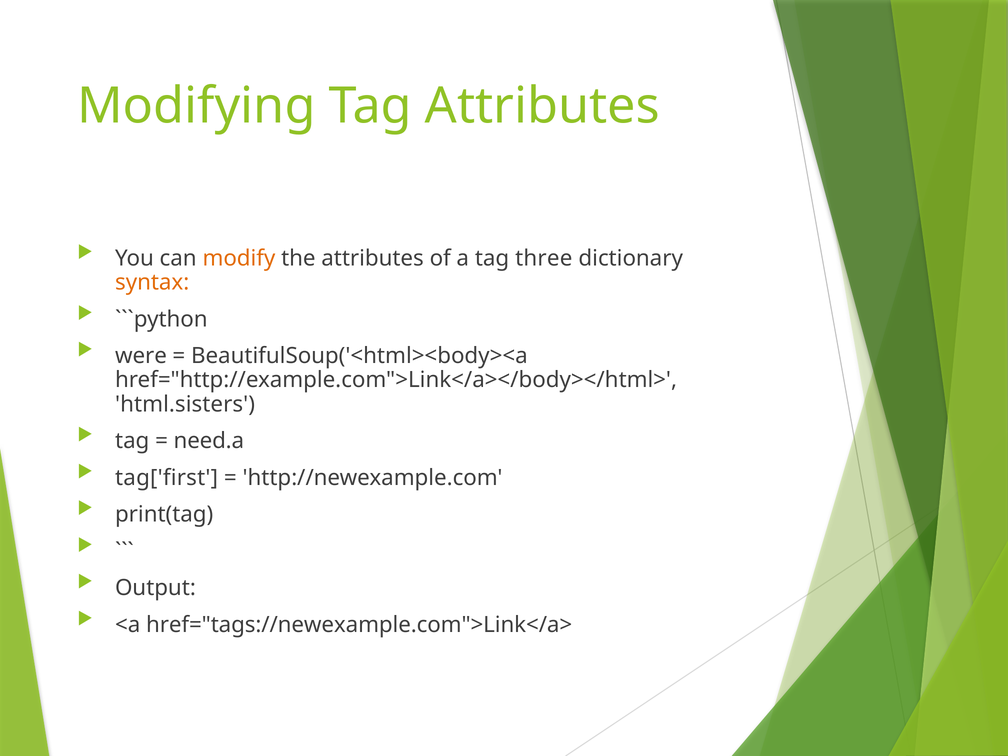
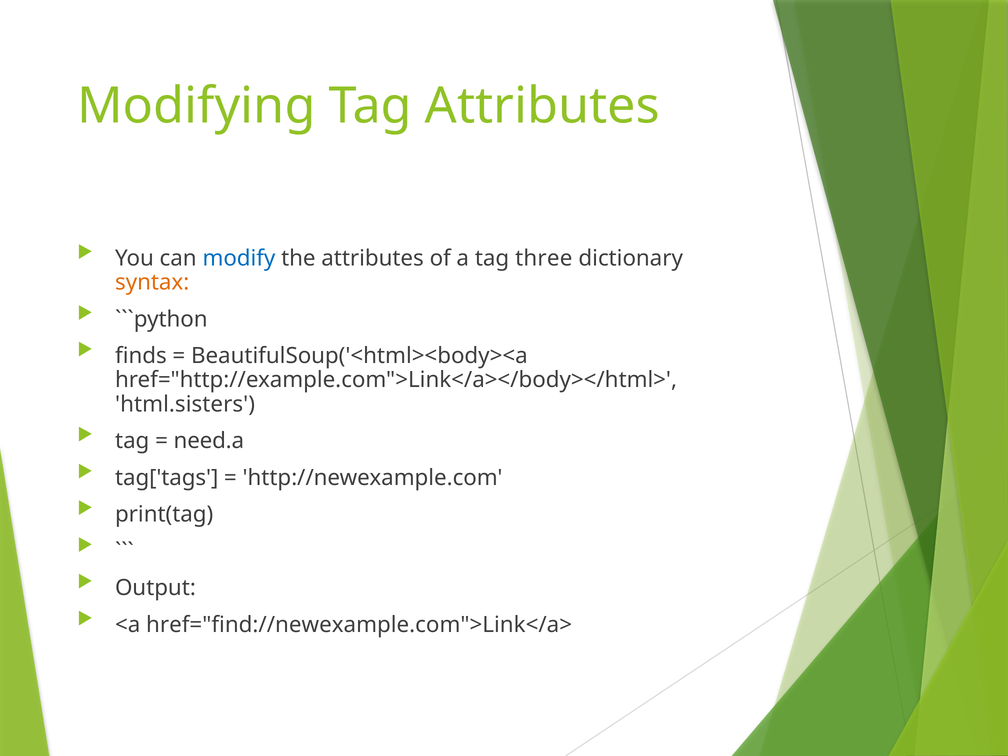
modify colour: orange -> blue
were: were -> finds
tag['first: tag['first -> tag['tags
href="tags://newexample.com">Link</a>: href="tags://newexample.com">Link</a> -> href="find://newexample.com">Link</a>
